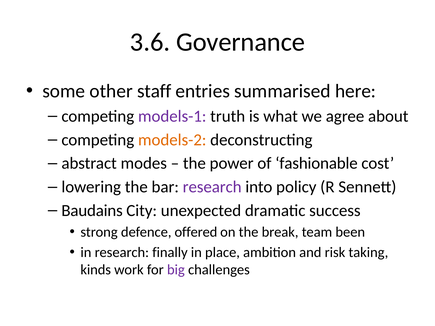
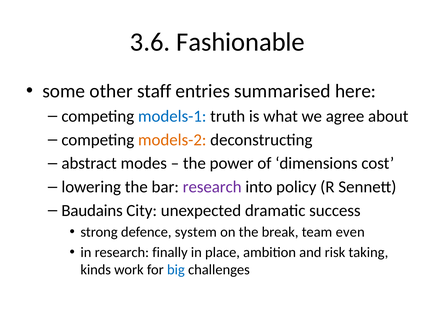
Governance: Governance -> Fashionable
models-1 colour: purple -> blue
fashionable: fashionable -> dimensions
offered: offered -> system
been: been -> even
big colour: purple -> blue
